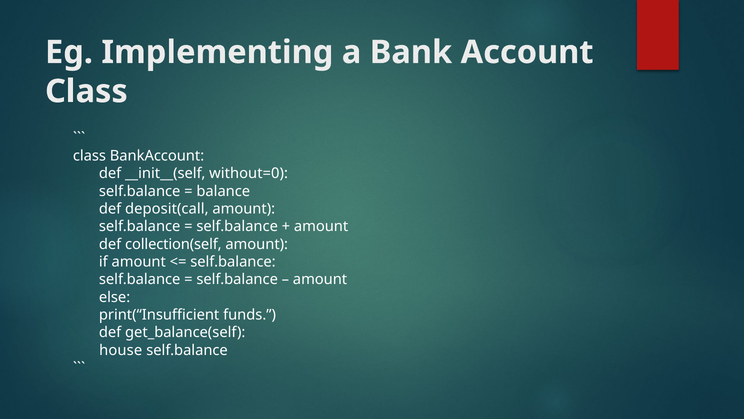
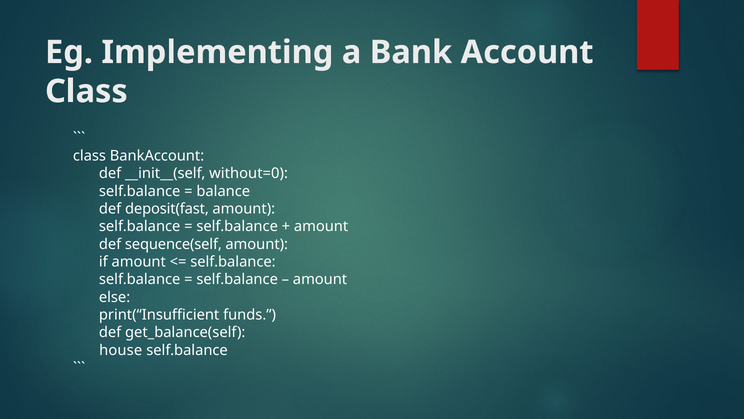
deposit(call: deposit(call -> deposit(fast
collection(self: collection(self -> sequence(self
